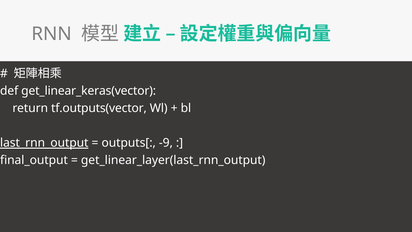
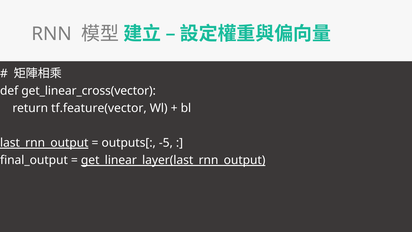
get_linear_keras(vector: get_linear_keras(vector -> get_linear_cross(vector
tf.outputs(vector: tf.outputs(vector -> tf.feature(vector
-9: -9 -> -5
get_linear_layer(last_rnn_output underline: none -> present
